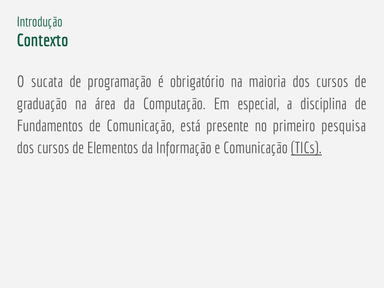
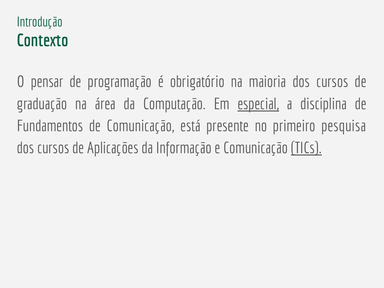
sucata: sucata -> pensar
especial underline: none -> present
Elementos: Elementos -> Aplicações
